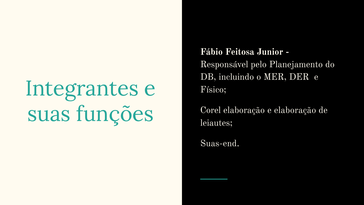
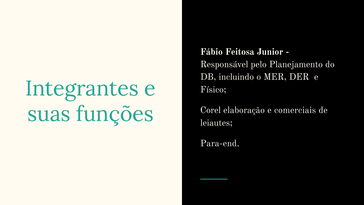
e elaboração: elaboração -> comerciais
Suas-end: Suas-end -> Para-end
